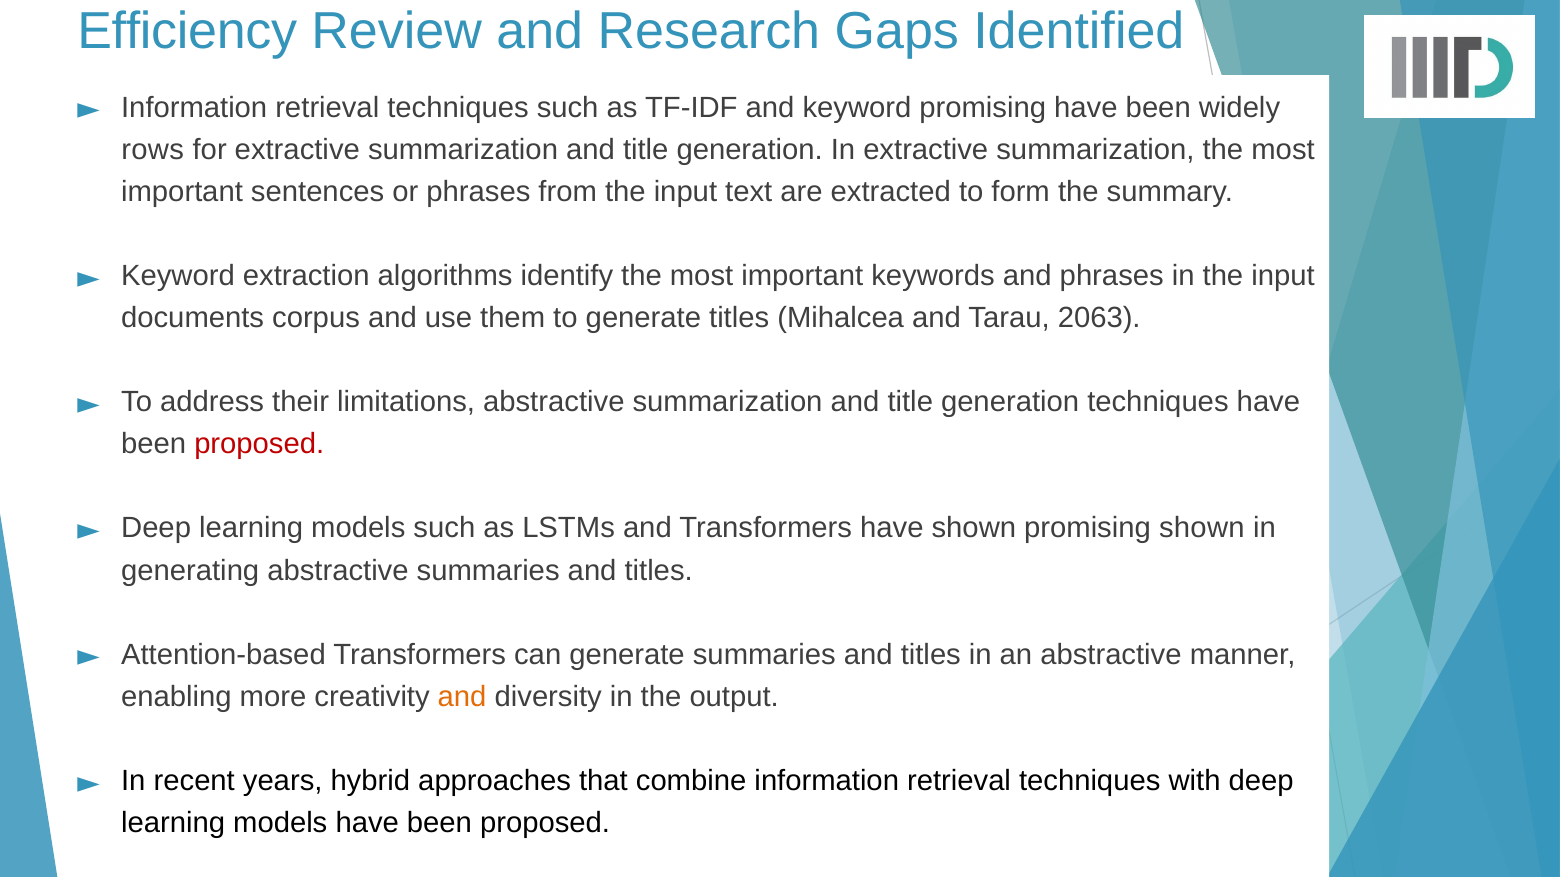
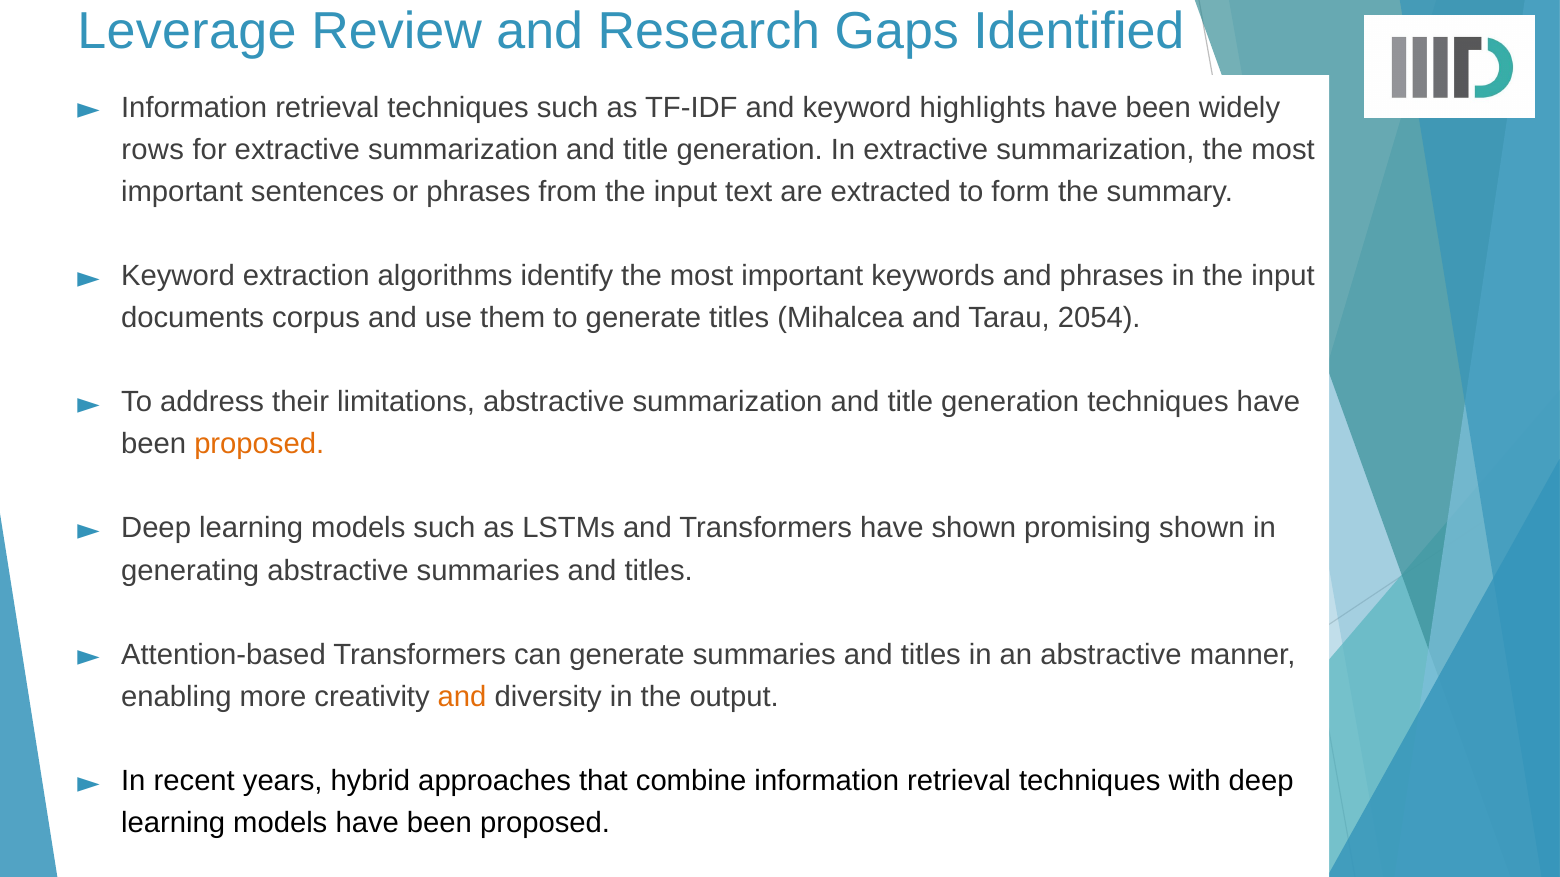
Efficiency: Efficiency -> Leverage
keyword promising: promising -> highlights
2063: 2063 -> 2054
proposed at (259, 444) colour: red -> orange
